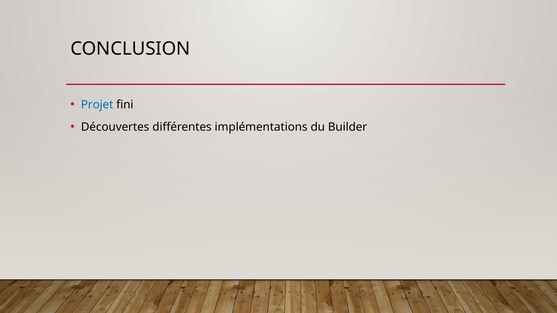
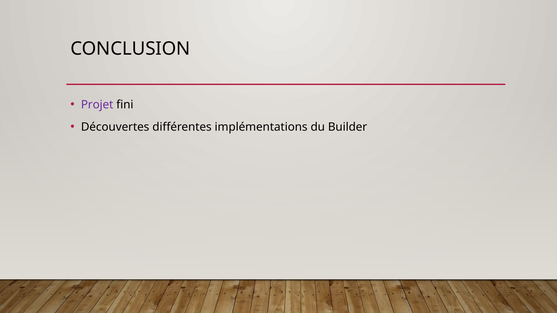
Projet colour: blue -> purple
